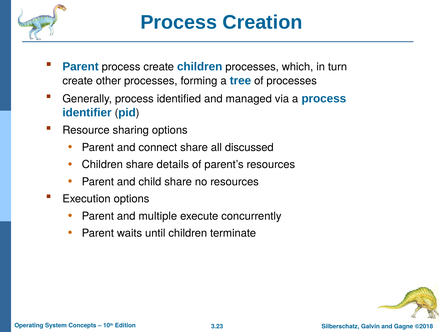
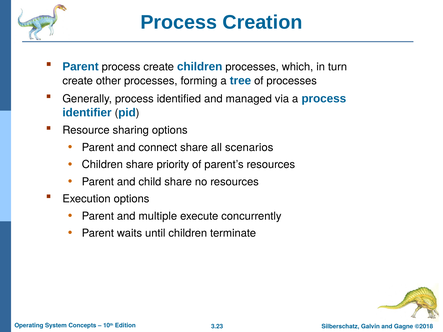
discussed: discussed -> scenarios
details: details -> priority
